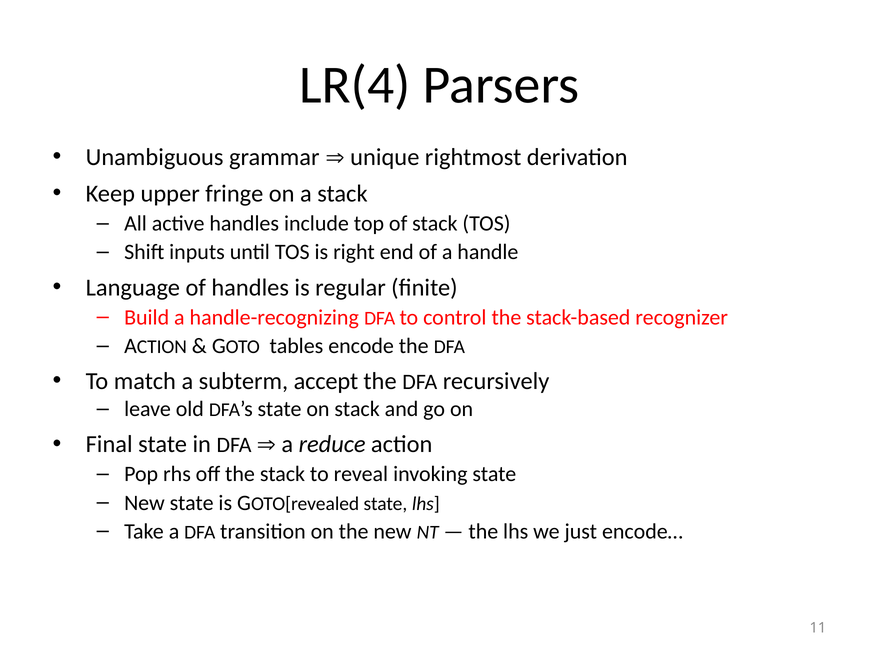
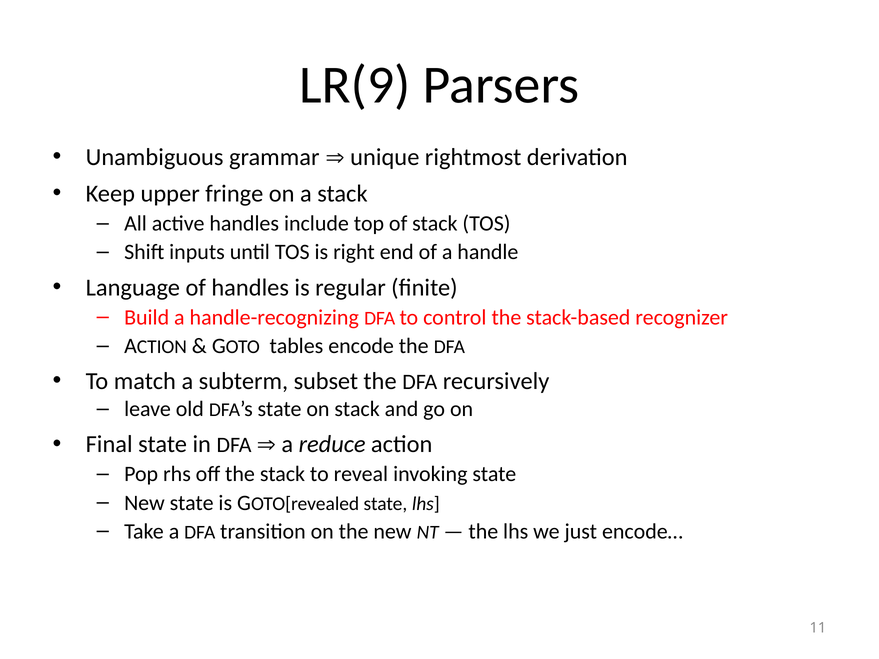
LR(4: LR(4 -> LR(9
accept: accept -> subset
